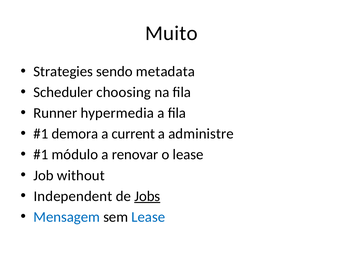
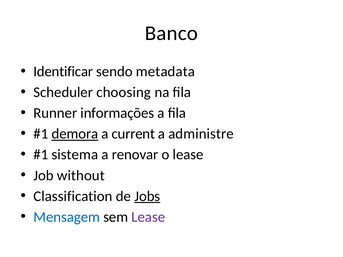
Muito: Muito -> Banco
Strategies: Strategies -> Identificar
hypermedia: hypermedia -> informações
demora underline: none -> present
módulo: módulo -> sistema
Independent: Independent -> Classification
Lease at (148, 217) colour: blue -> purple
